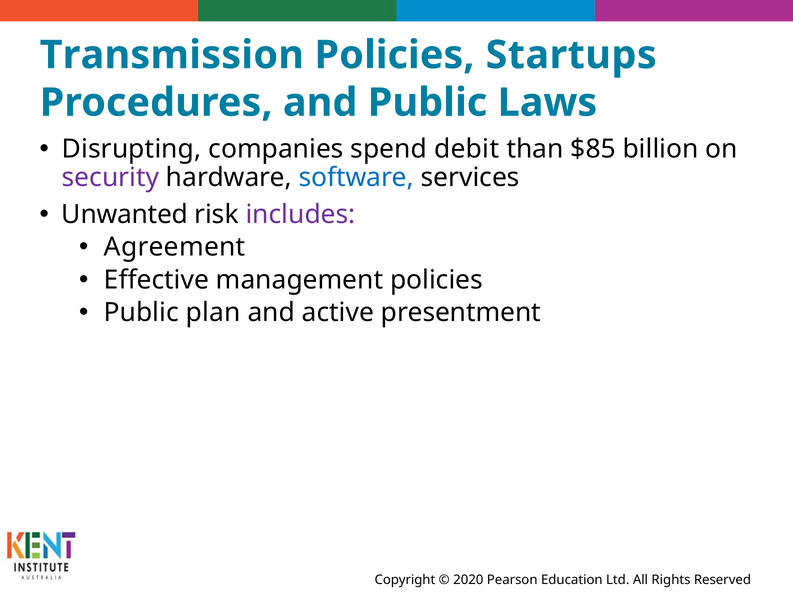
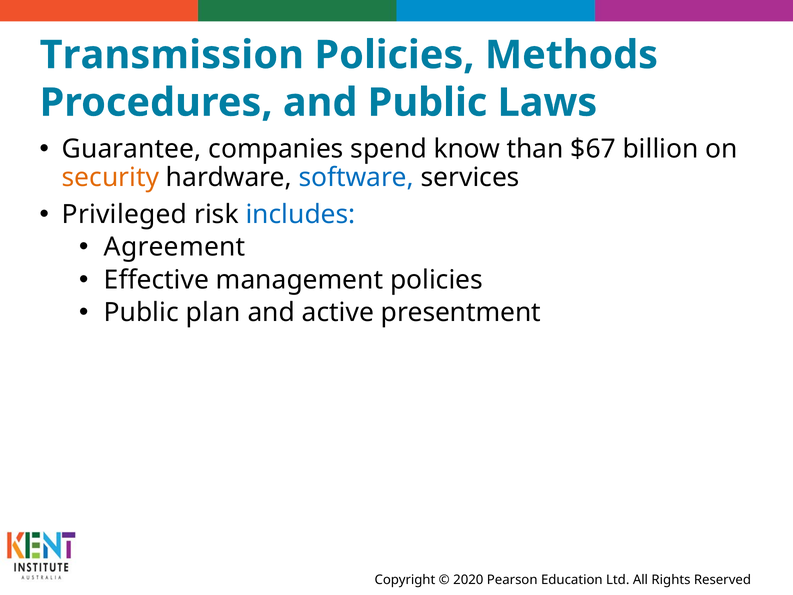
Startups: Startups -> Methods
Disrupting: Disrupting -> Guarantee
debit: debit -> know
$85: $85 -> $67
security colour: purple -> orange
Unwanted: Unwanted -> Privileged
includes colour: purple -> blue
